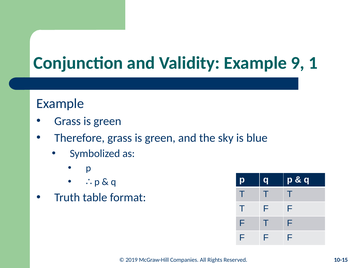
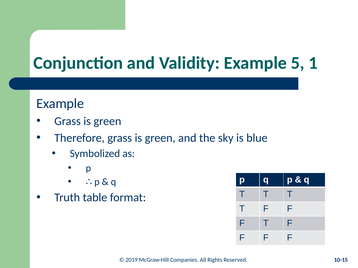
9: 9 -> 5
